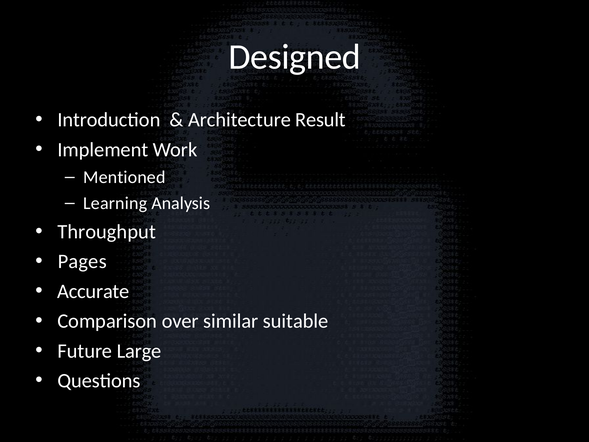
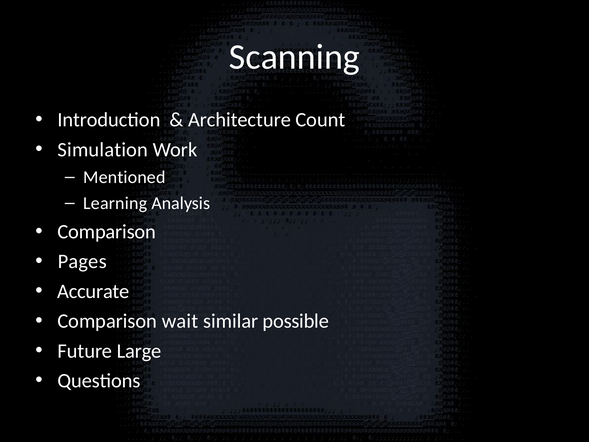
Designed: Designed -> Scanning
Result: Result -> Count
Implement: Implement -> Simulation
Throughput at (107, 232): Throughput -> Comparison
over: over -> wait
suitable: suitable -> possible
